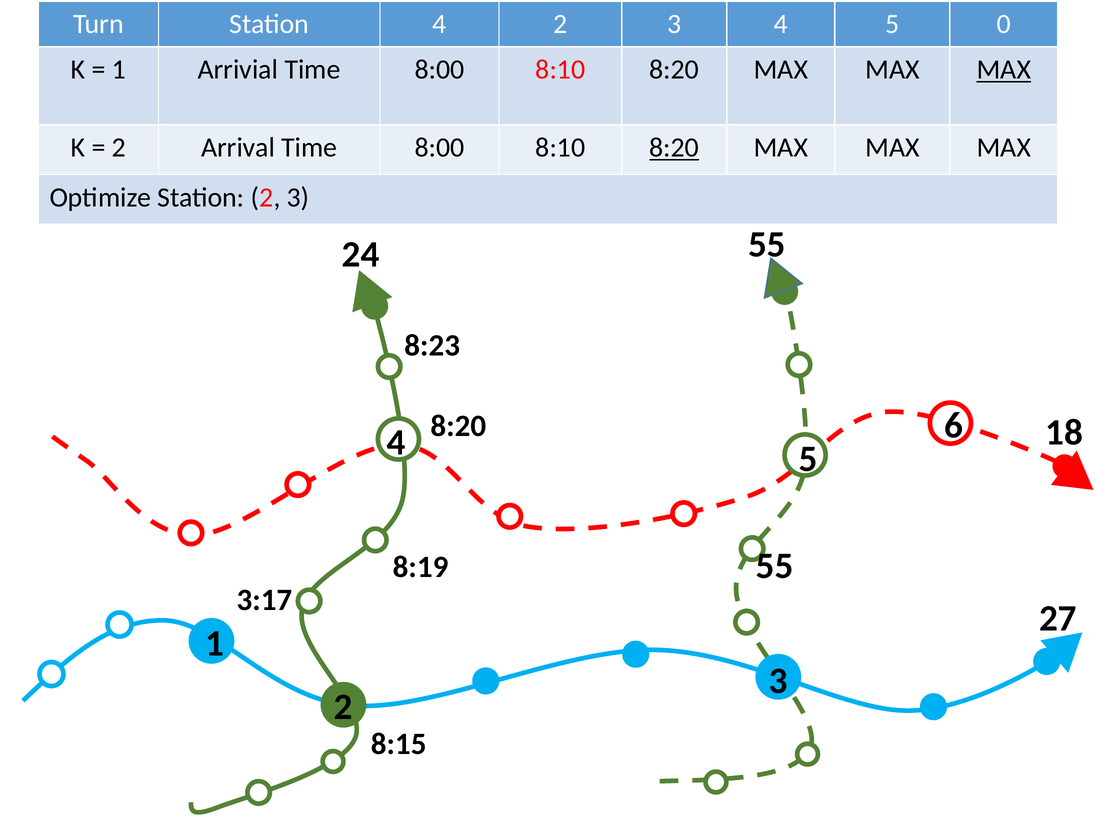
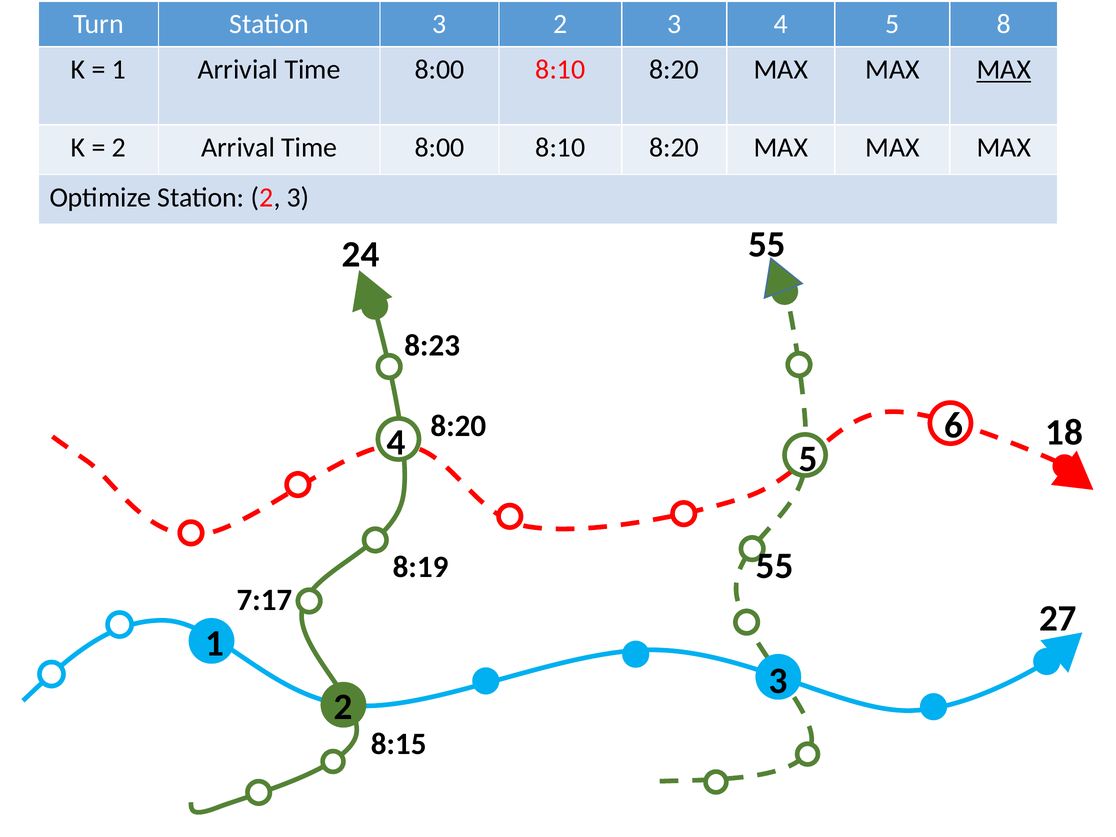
Station 4: 4 -> 3
0: 0 -> 8
8:20 at (674, 148) underline: present -> none
3:17: 3:17 -> 7:17
